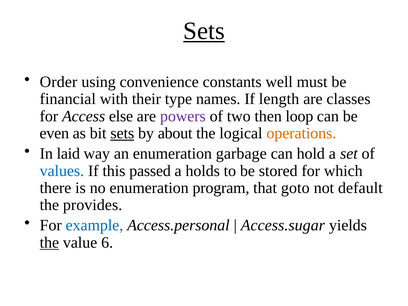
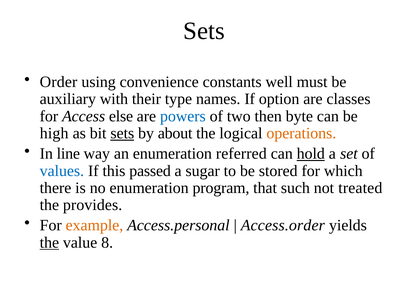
Sets at (204, 31) underline: present -> none
financial: financial -> auxiliary
length: length -> option
powers colour: purple -> blue
loop: loop -> byte
even: even -> high
laid: laid -> line
garbage: garbage -> referred
hold underline: none -> present
holds: holds -> sugar
goto: goto -> such
default: default -> treated
example colour: blue -> orange
Access.sugar: Access.sugar -> Access.order
6: 6 -> 8
